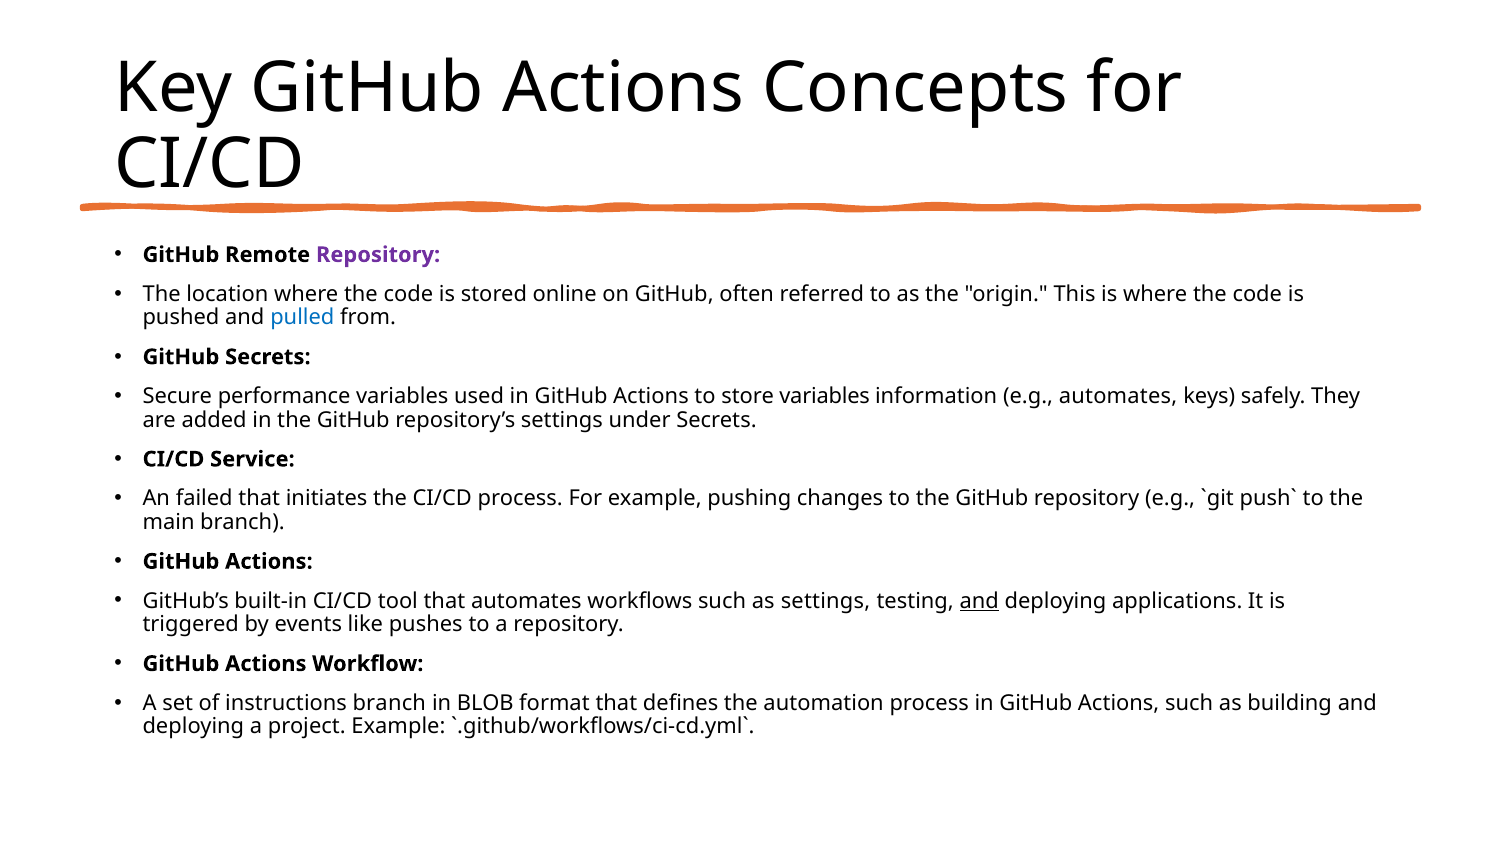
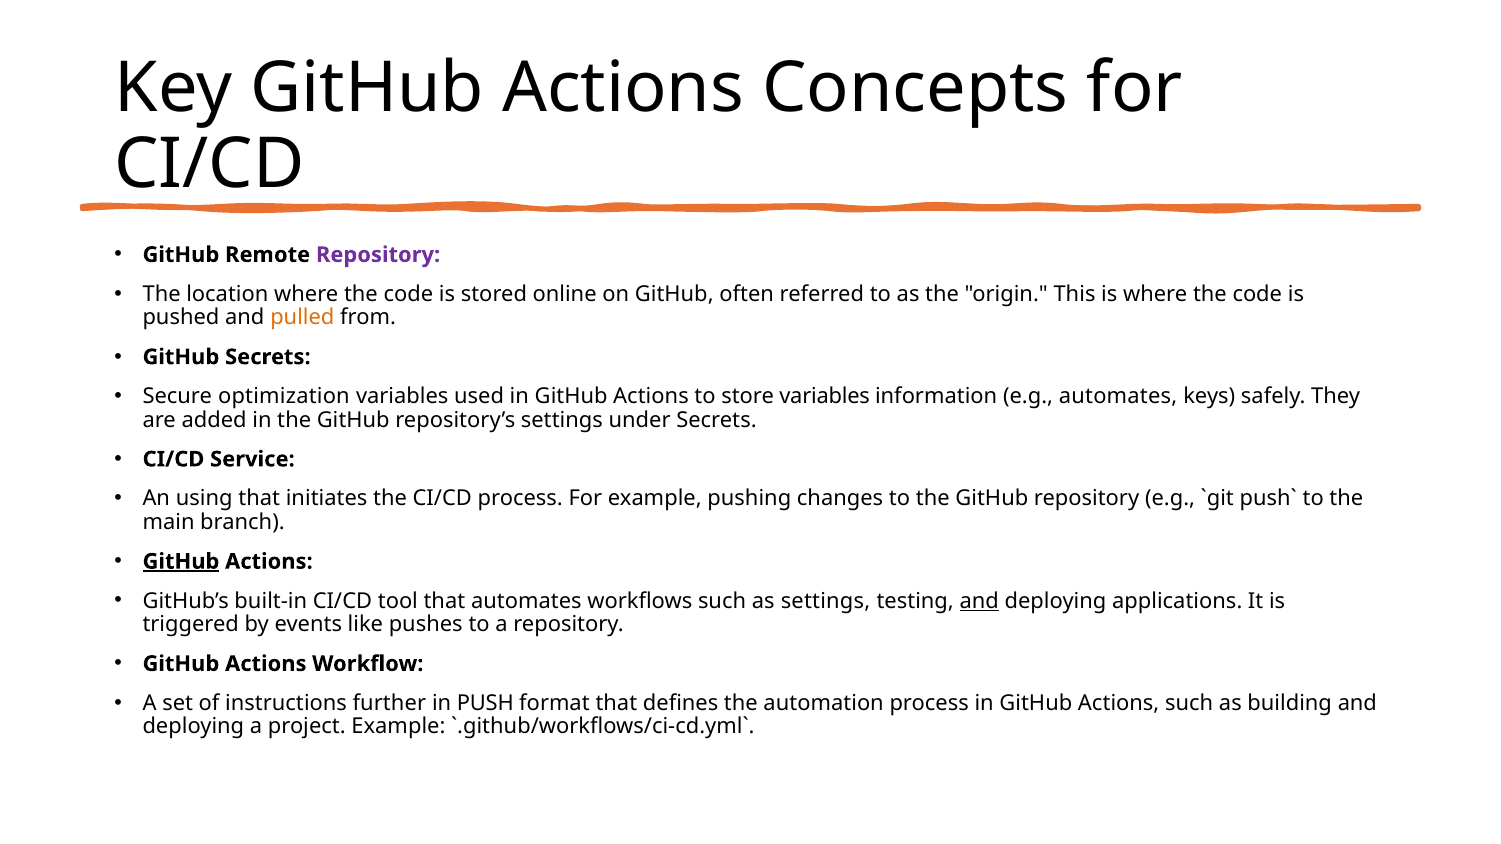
pulled colour: blue -> orange
performance: performance -> optimization
failed: failed -> using
GitHub at (181, 562) underline: none -> present
instructions branch: branch -> further
BLOB: BLOB -> PUSH
